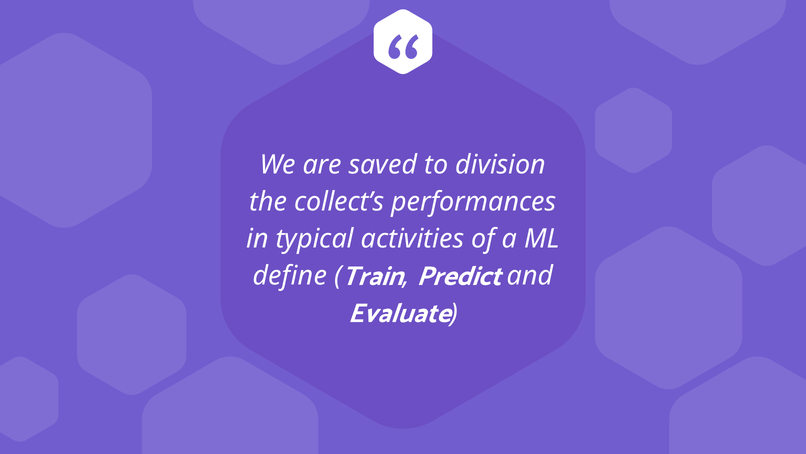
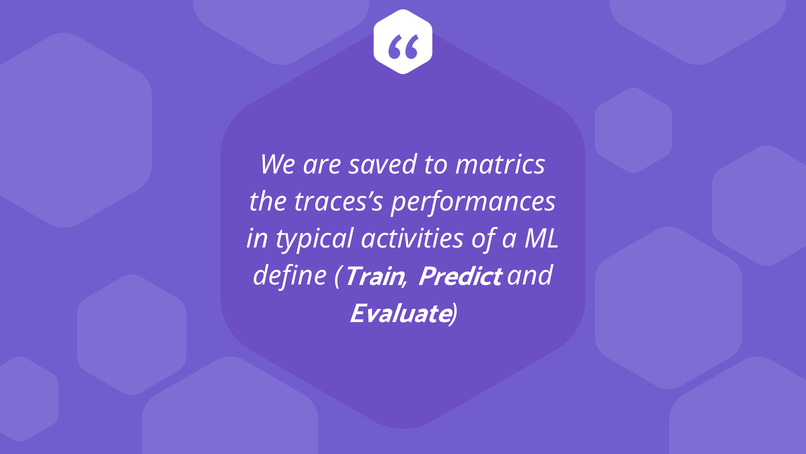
division: division -> matrics
collect’s: collect’s -> traces’s
